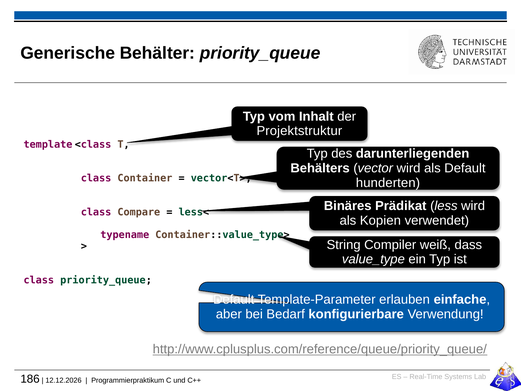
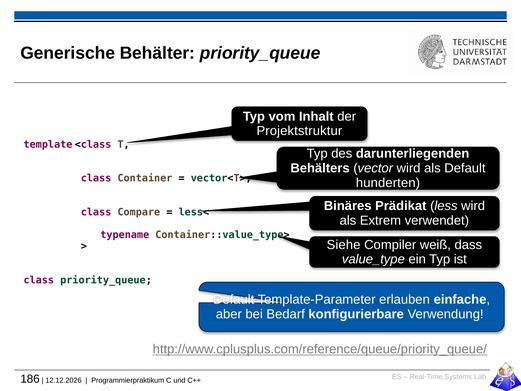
Kopien: Kopien -> Extrem
String: String -> Siehe
